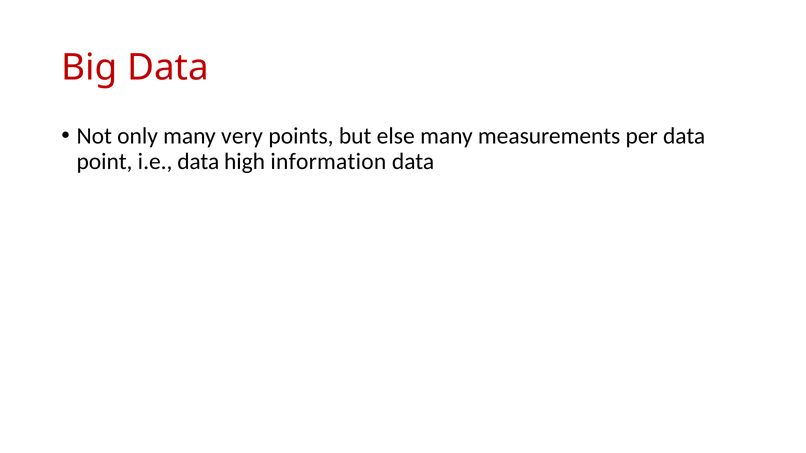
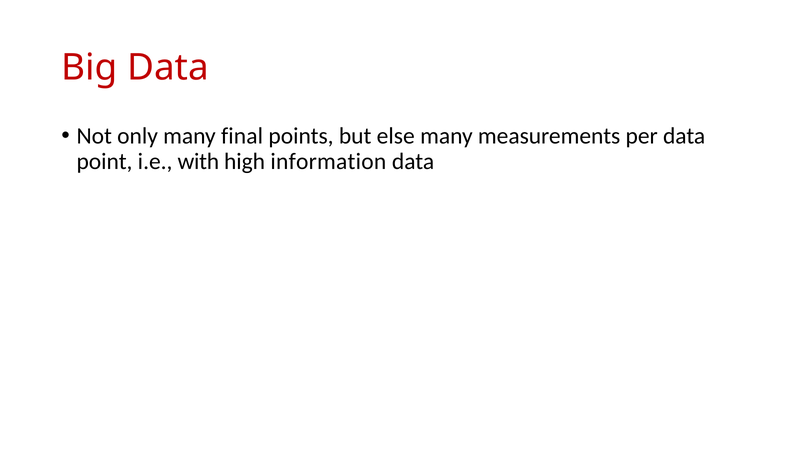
very: very -> final
i.e data: data -> with
